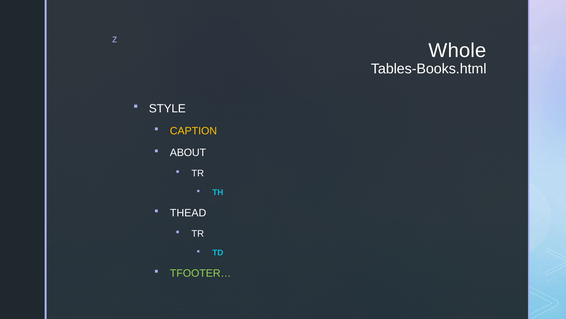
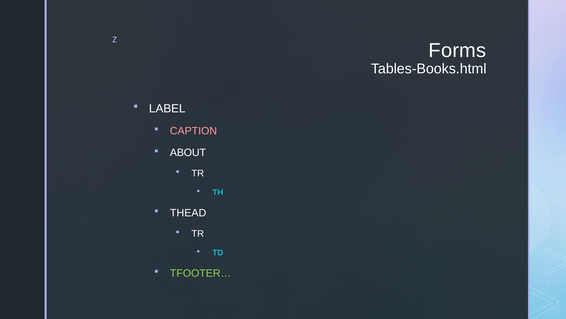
Whole: Whole -> Forms
STYLE: STYLE -> LABEL
CAPTION colour: yellow -> pink
